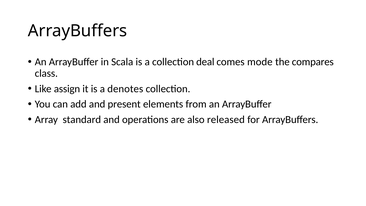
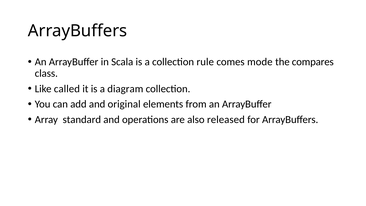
deal: deal -> rule
assign: assign -> called
denotes: denotes -> diagram
present: present -> original
